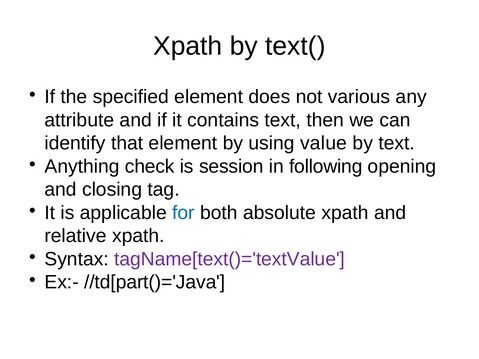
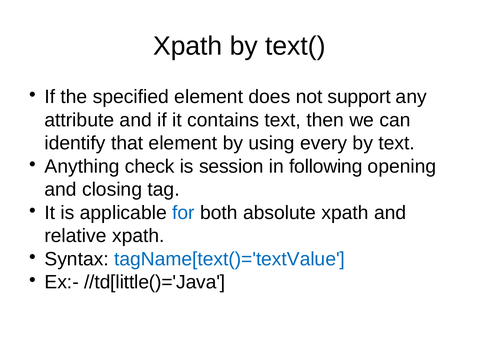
various: various -> support
value: value -> every
tagName[text()='textValue colour: purple -> blue
//td[part()='Java: //td[part()='Java -> //td[little()='Java
